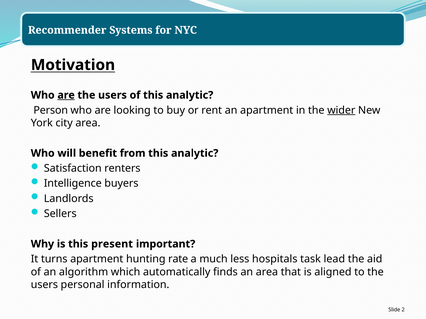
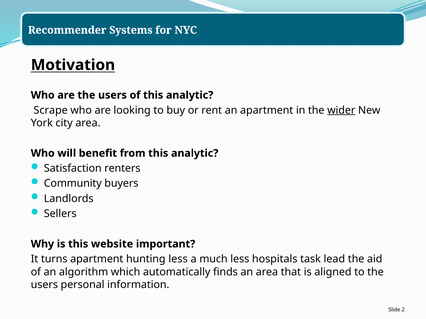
are at (66, 95) underline: present -> none
Person: Person -> Scrape
Intelligence: Intelligence -> Community
present: present -> website
hunting rate: rate -> less
